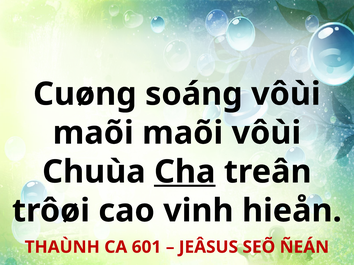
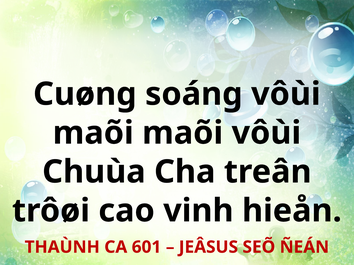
Cha underline: present -> none
